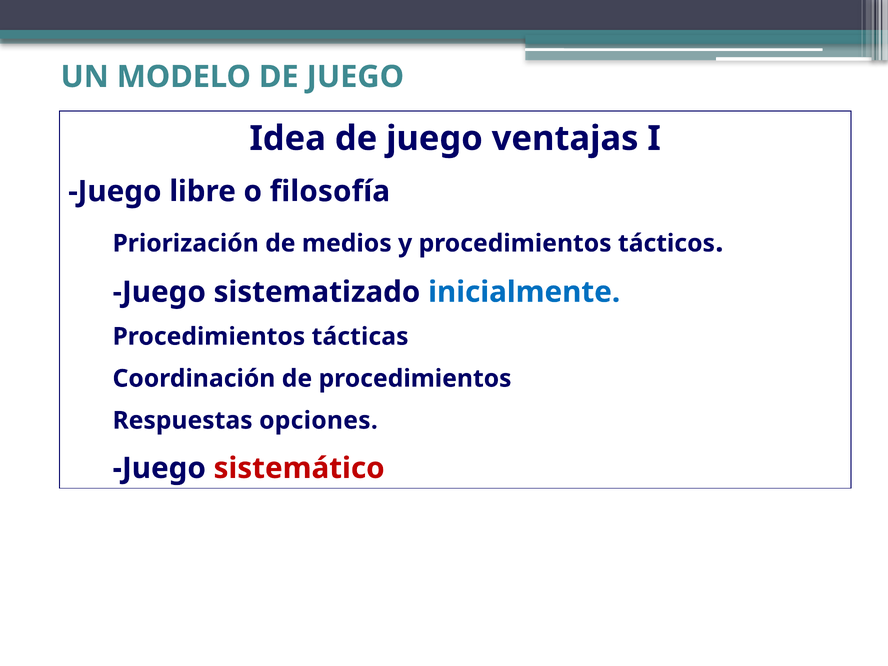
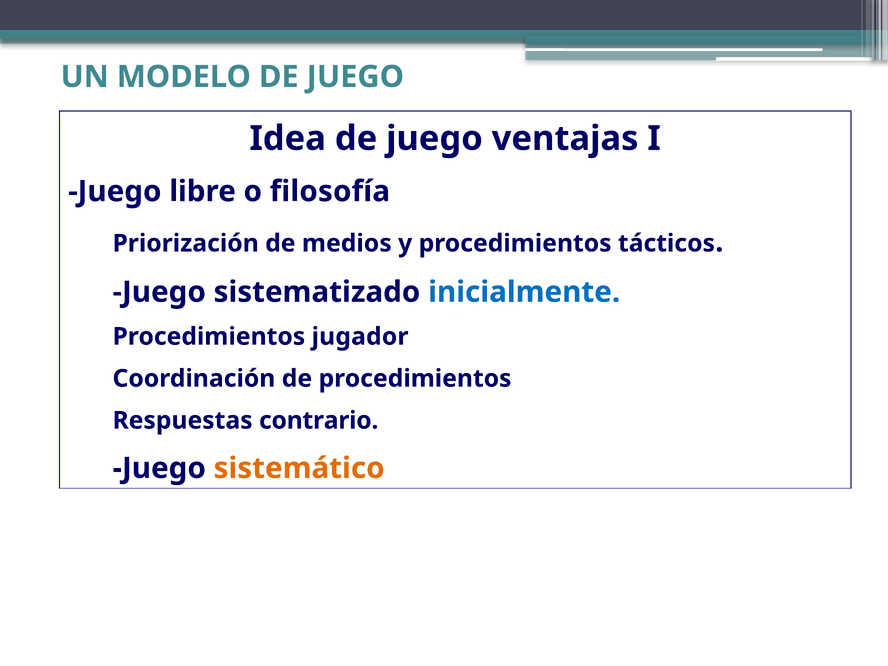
tácticas: tácticas -> jugador
opciones: opciones -> contrario
sistemático colour: red -> orange
